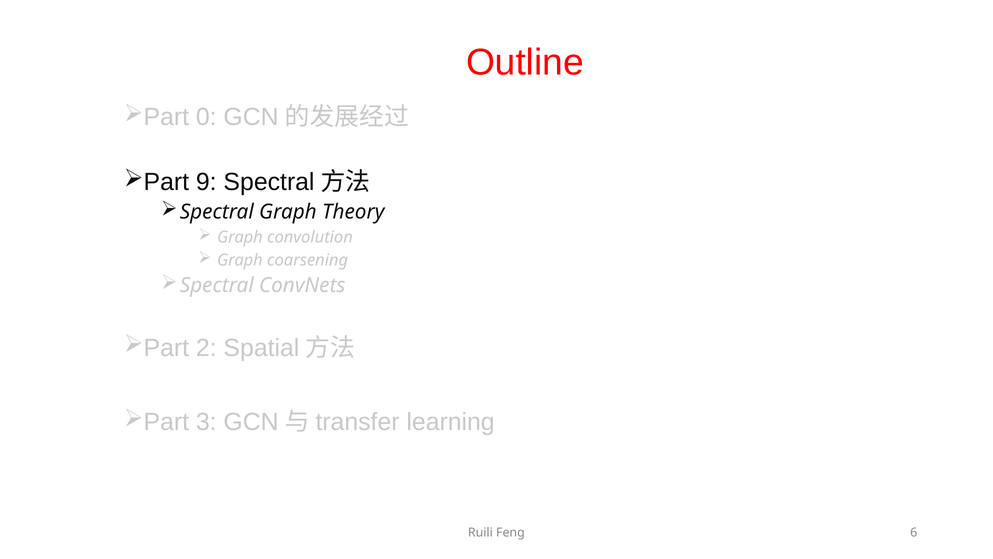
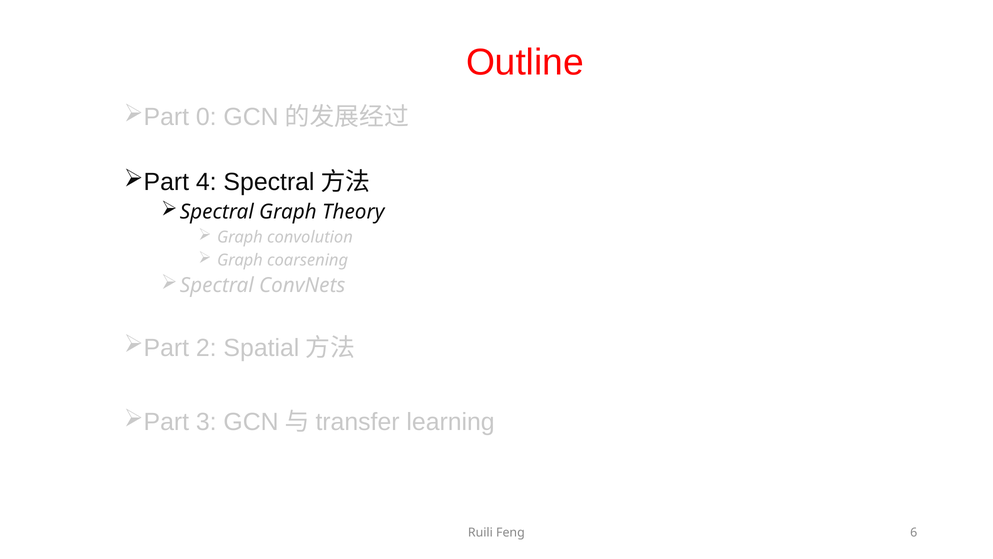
9: 9 -> 4
